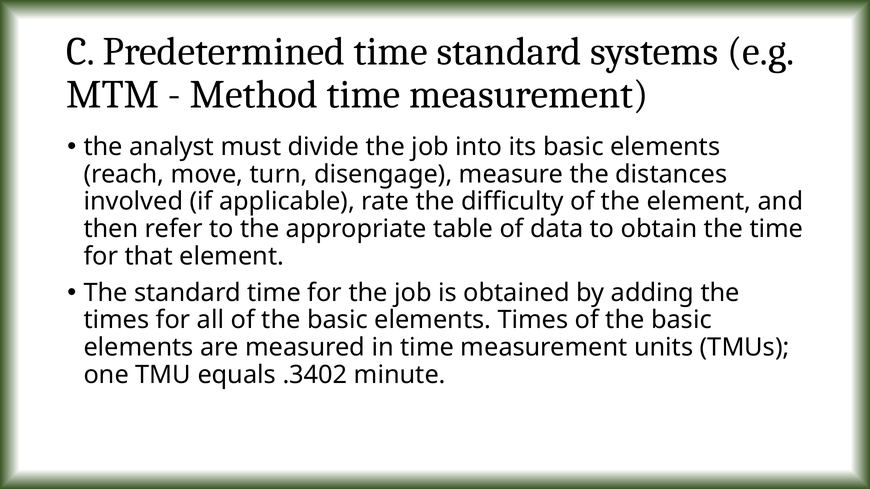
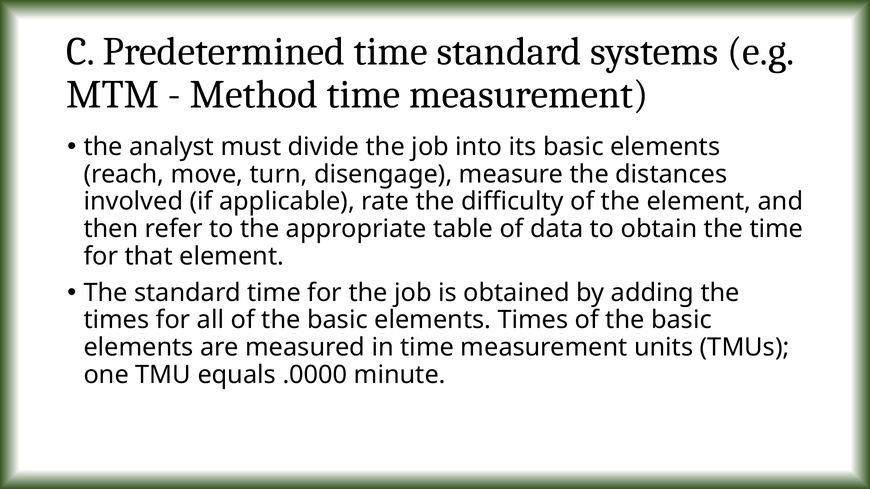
.3402: .3402 -> .0000
